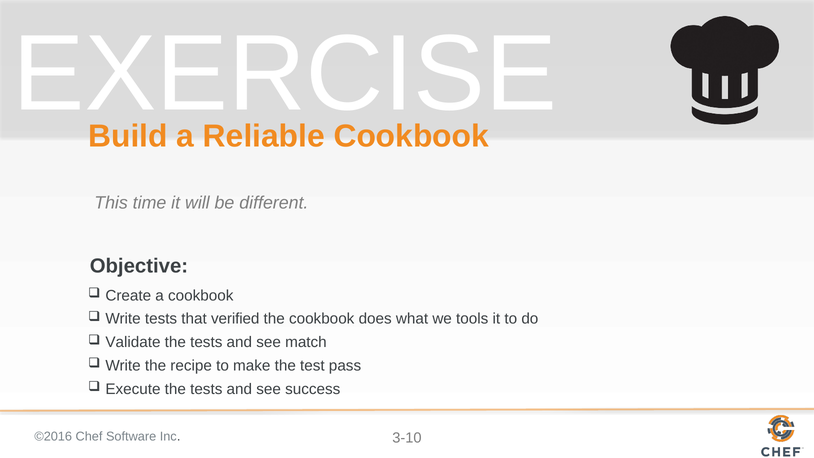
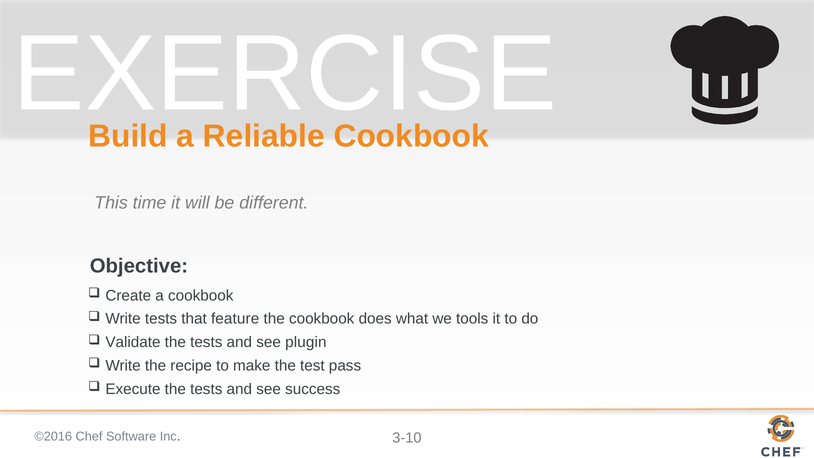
verified: verified -> feature
match: match -> plugin
